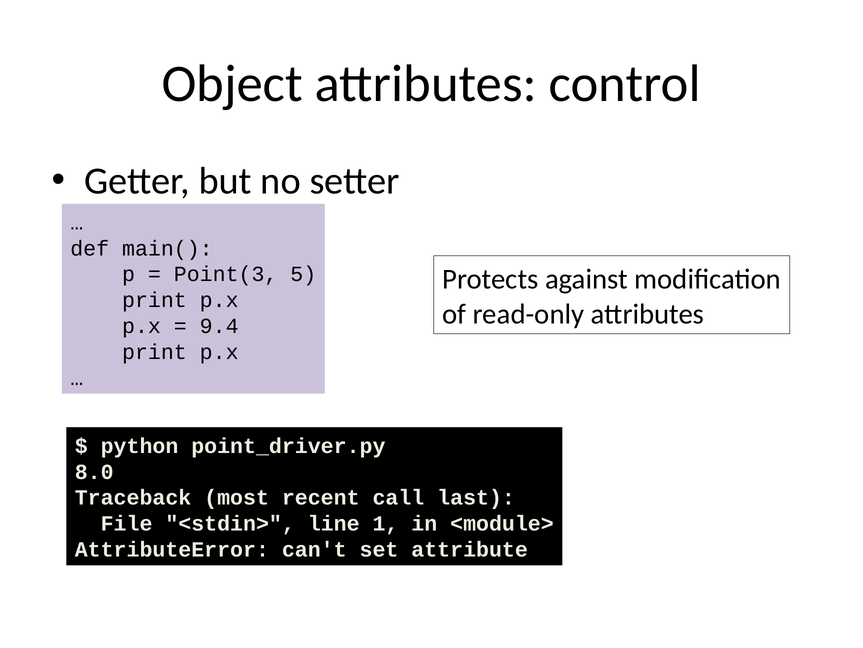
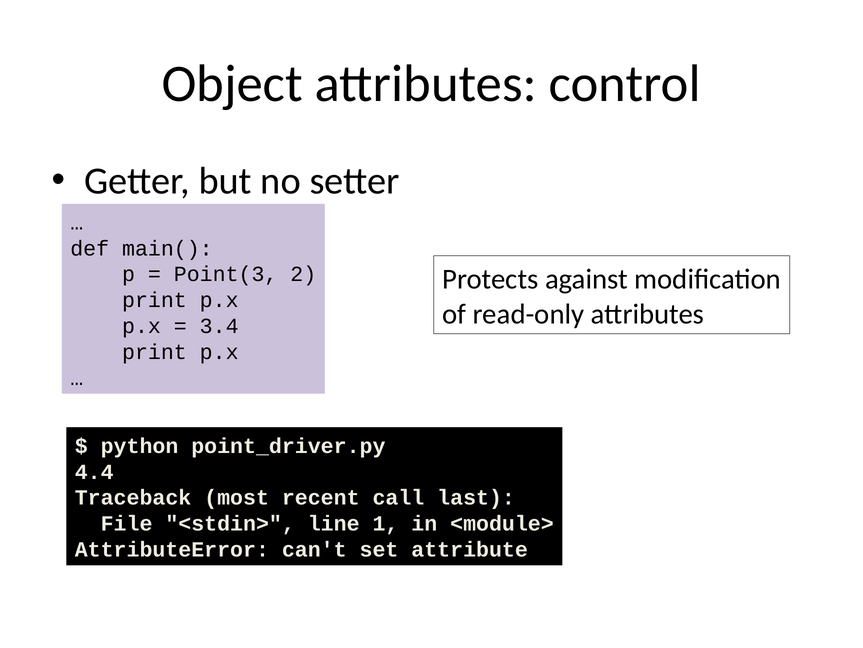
5: 5 -> 2
9.4: 9.4 -> 3.4
8.0: 8.0 -> 4.4
